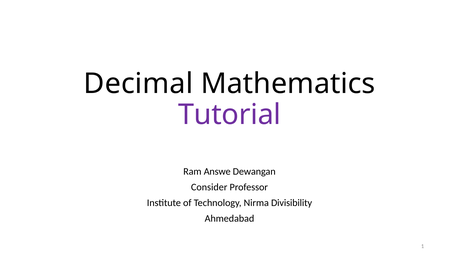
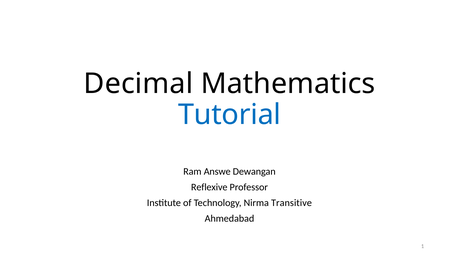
Tutorial colour: purple -> blue
Consider: Consider -> Reflexive
Divisibility: Divisibility -> Transitive
